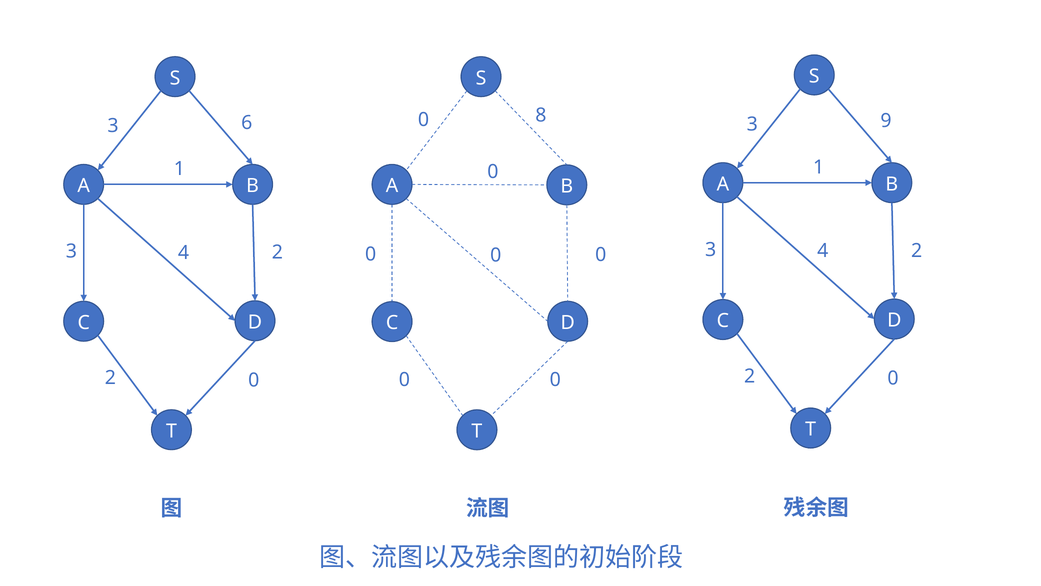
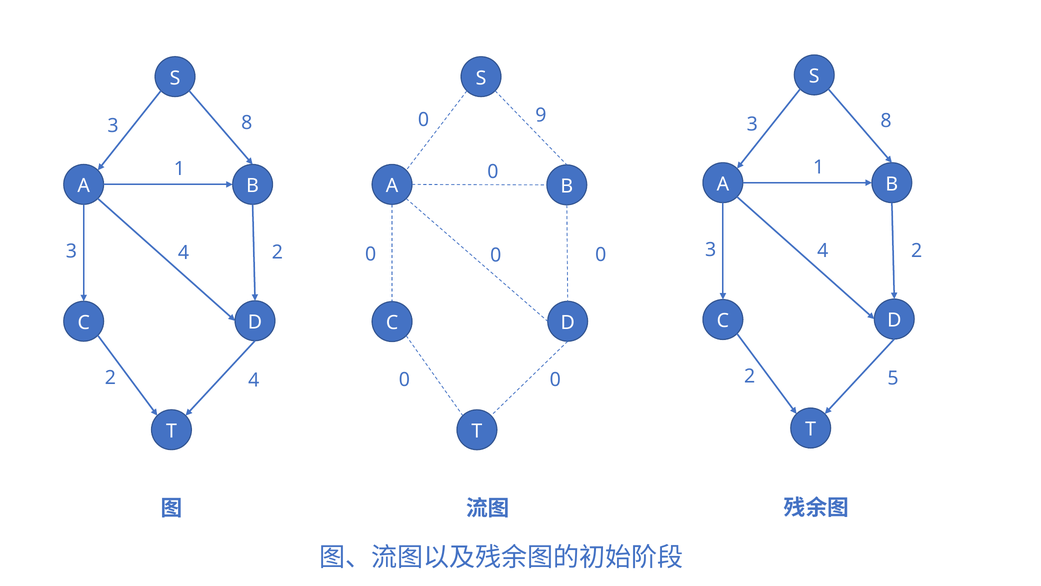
8: 8 -> 9
9 at (886, 121): 9 -> 8
6 at (247, 122): 6 -> 8
0 at (893, 378): 0 -> 5
0 at (254, 380): 0 -> 4
